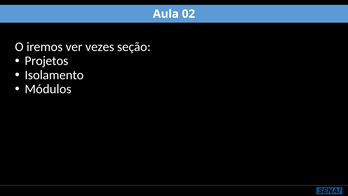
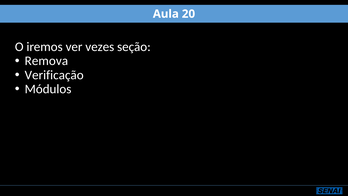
02: 02 -> 20
Projetos: Projetos -> Remova
Isolamento: Isolamento -> Verificação
